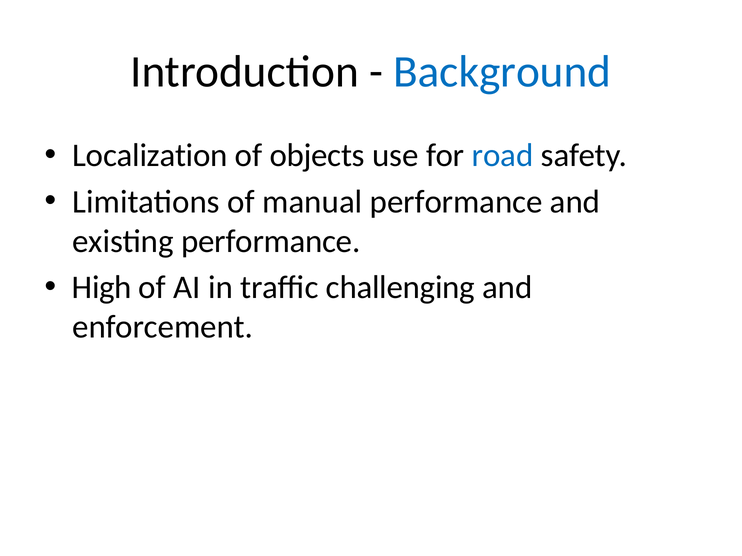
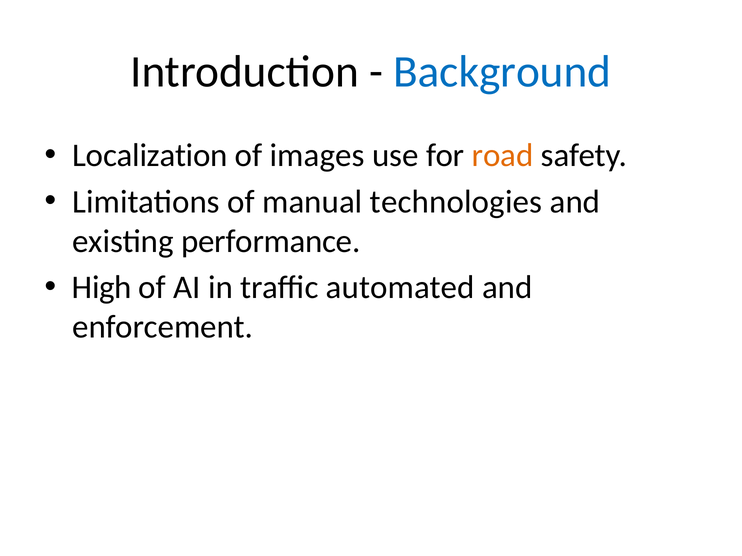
objects: objects -> images
road colour: blue -> orange
manual performance: performance -> technologies
challenging: challenging -> automated
